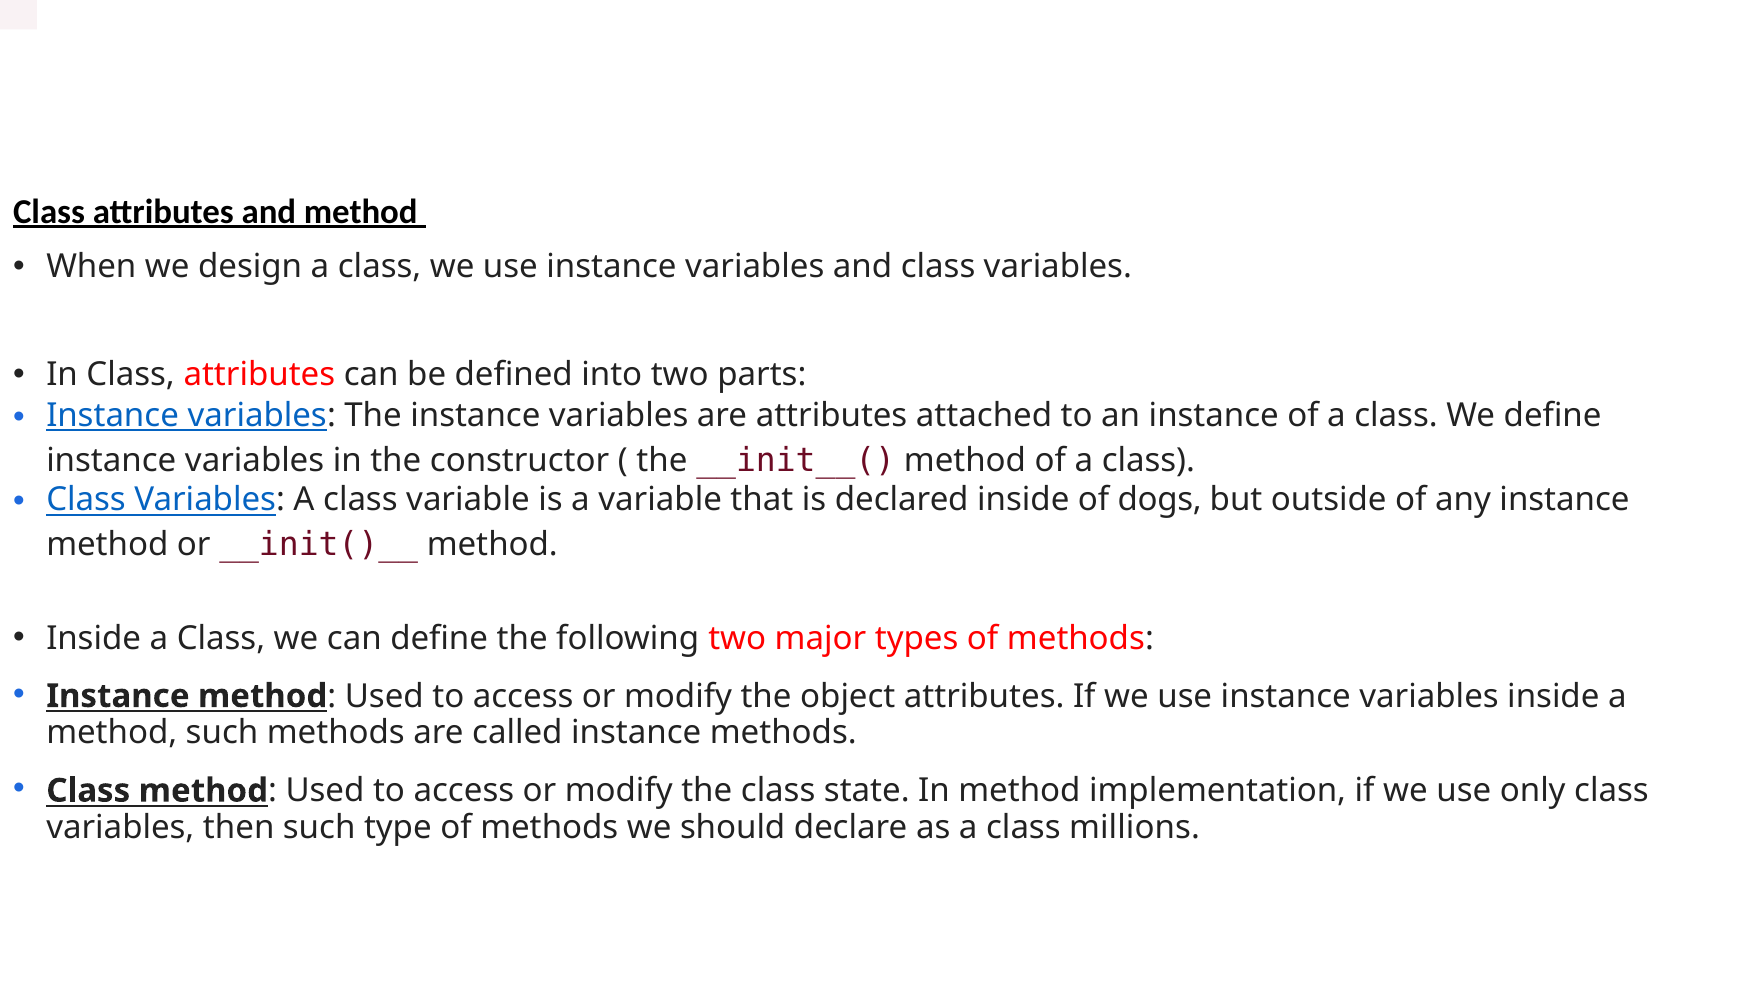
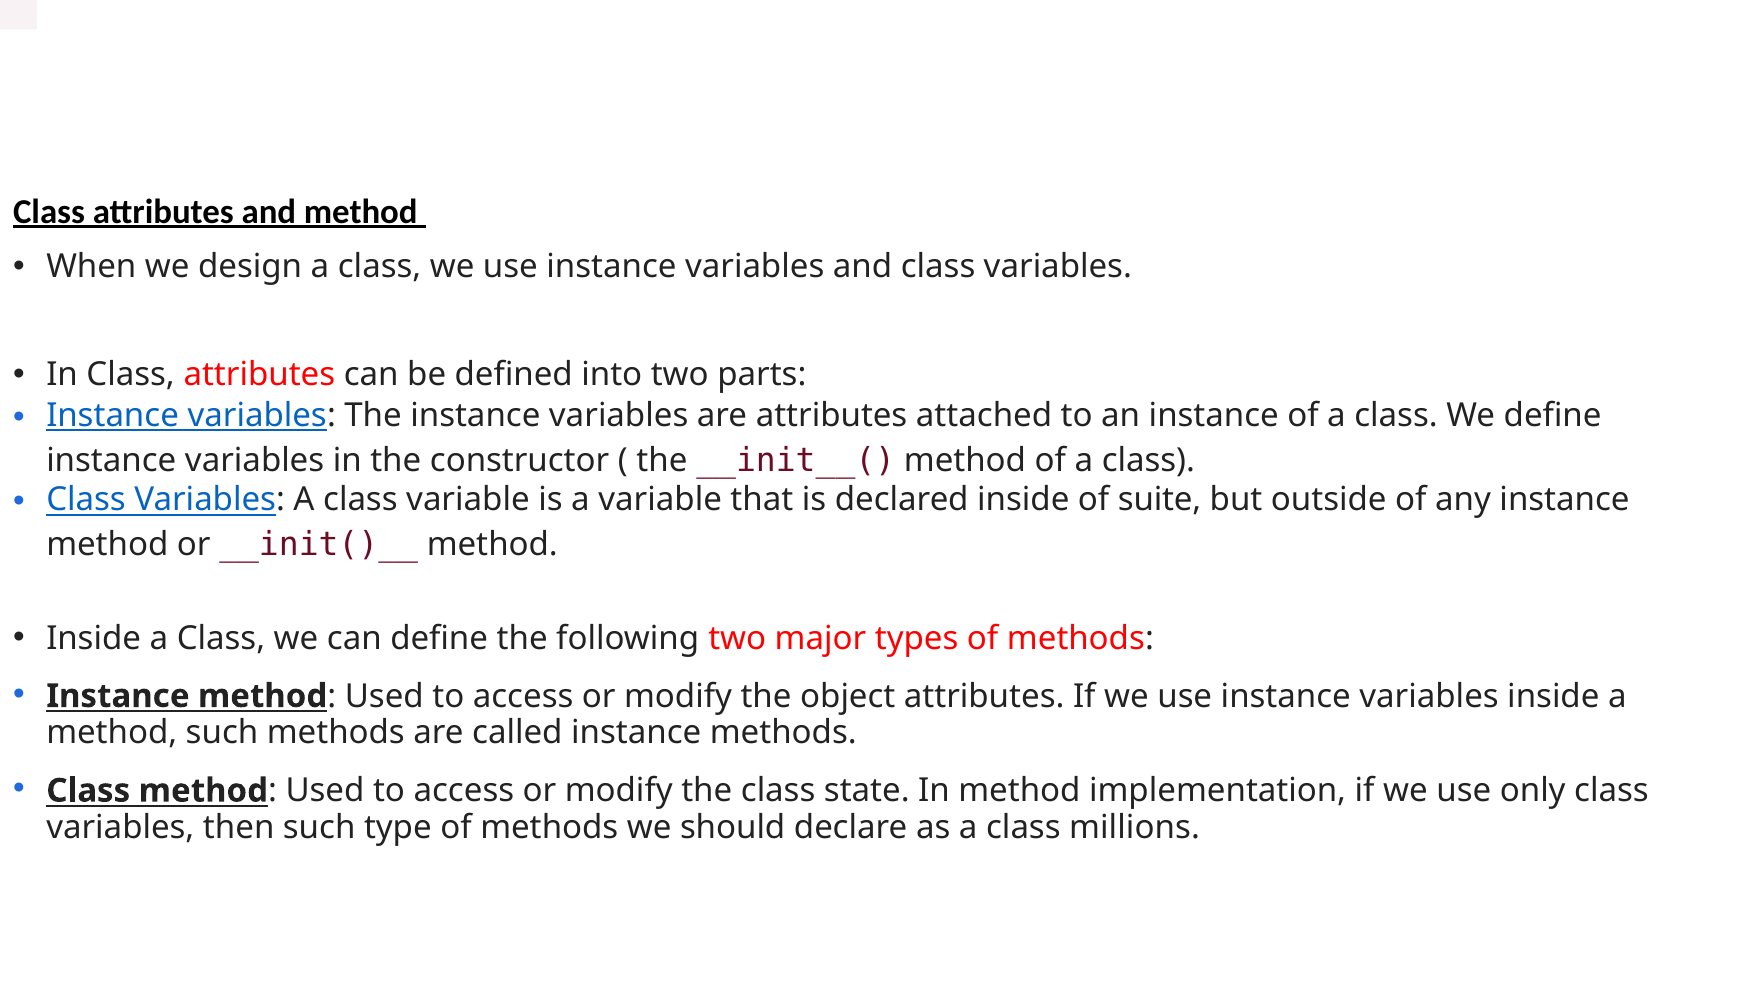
dogs: dogs -> suite
